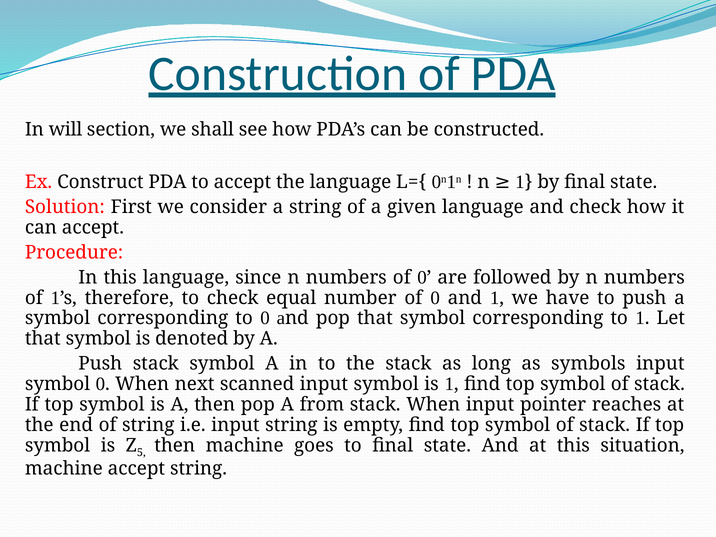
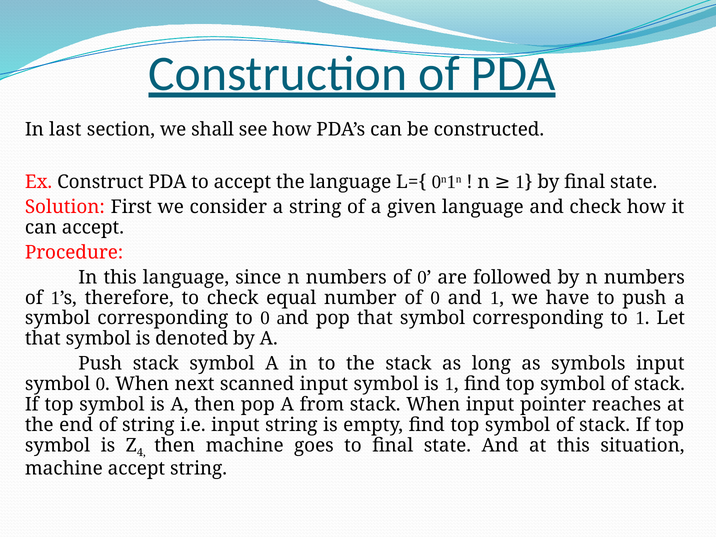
will: will -> last
5: 5 -> 4
